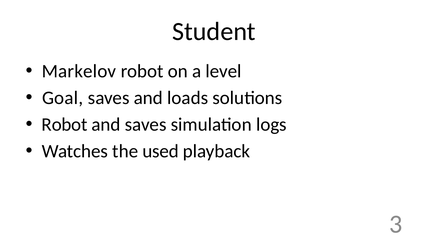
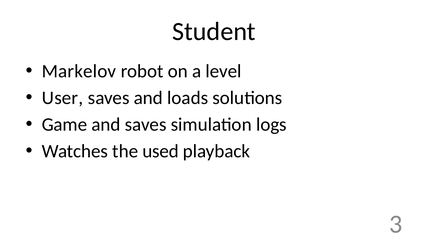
Goal: Goal -> User
Robot at (65, 124): Robot -> Game
